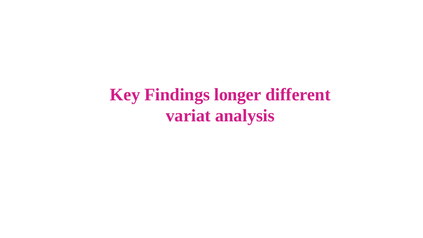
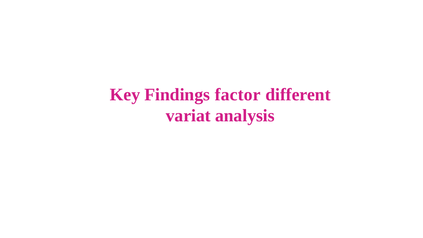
longer: longer -> factor
